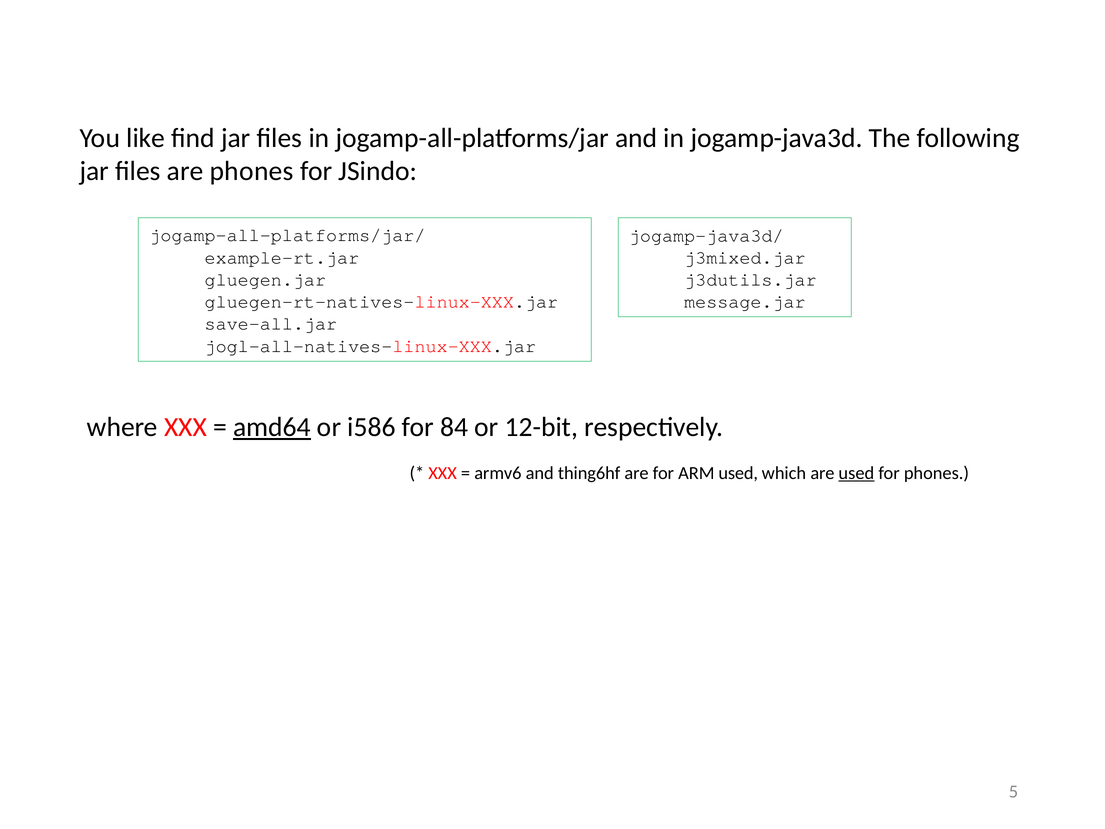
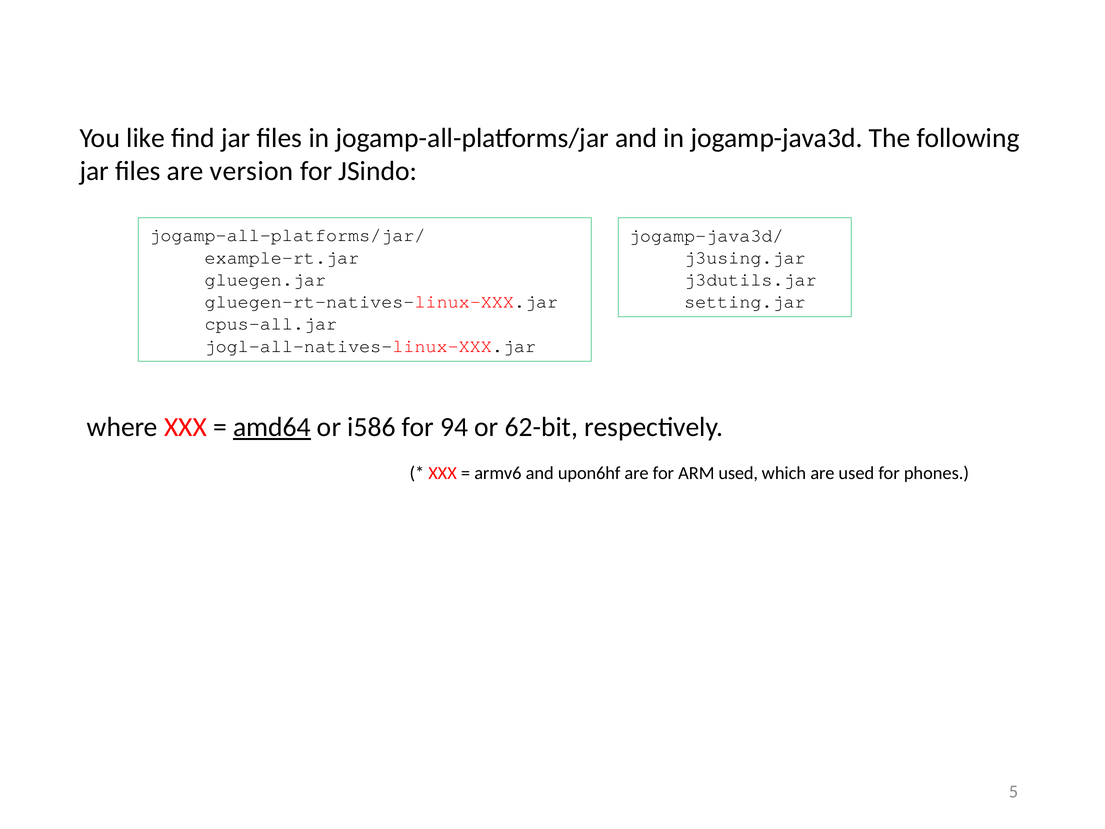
are phones: phones -> version
j3mixed.jar: j3mixed.jar -> j3using.jar
message.jar: message.jar -> setting.jar
save-all.jar: save-all.jar -> cpus-all.jar
84: 84 -> 94
12-bit: 12-bit -> 62-bit
thing6hf: thing6hf -> upon6hf
used at (856, 473) underline: present -> none
